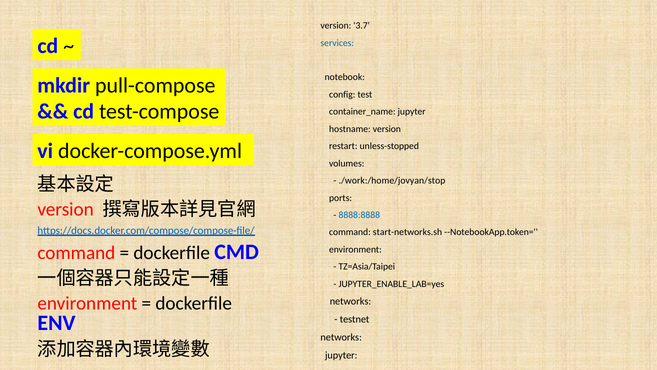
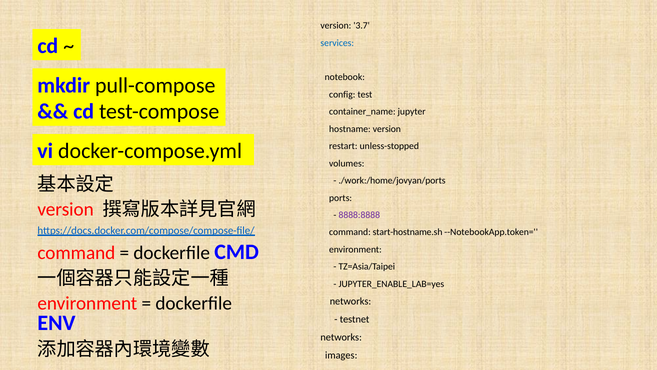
./work:/home/jovyan/stop: ./work:/home/jovyan/stop -> ./work:/home/jovyan/ports
8888:8888 colour: blue -> purple
start-networks.sh: start-networks.sh -> start-hostname.sh
jupyter at (341, 355): jupyter -> images
